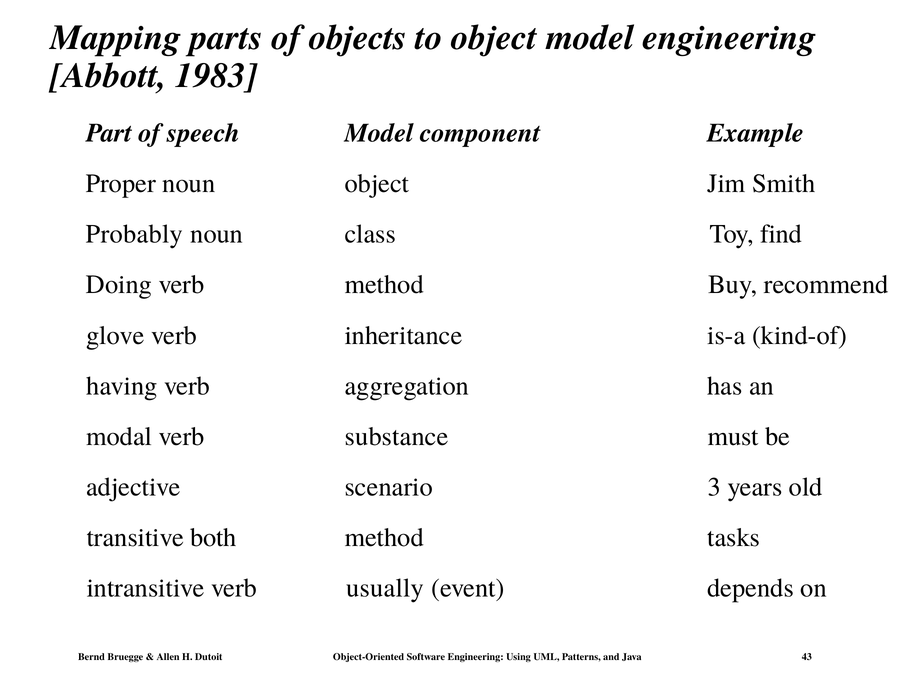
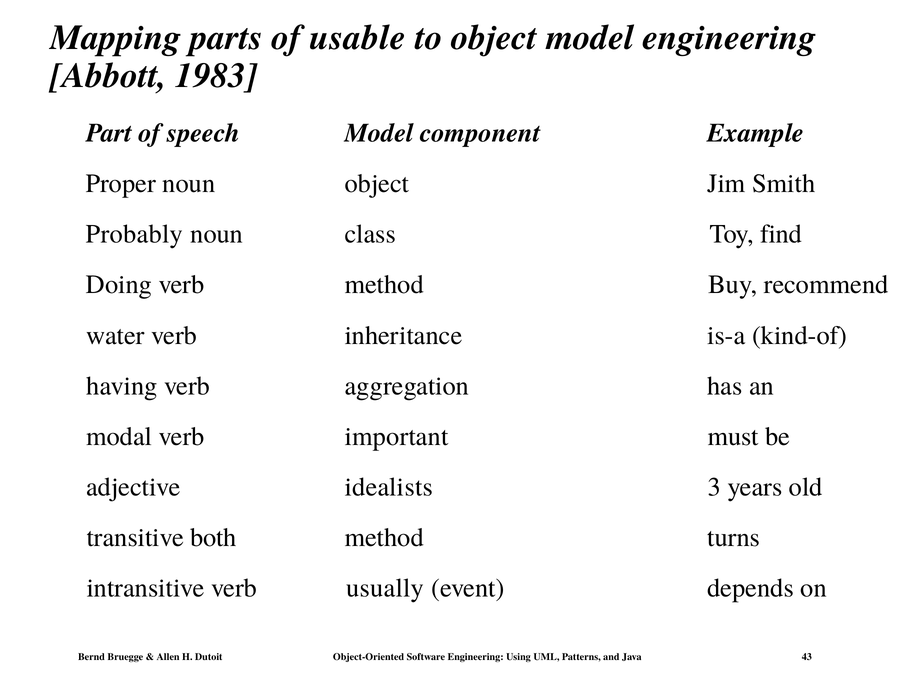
objects: objects -> usable
glove: glove -> water
substance: substance -> important
scenario: scenario -> idealists
tasks: tasks -> turns
